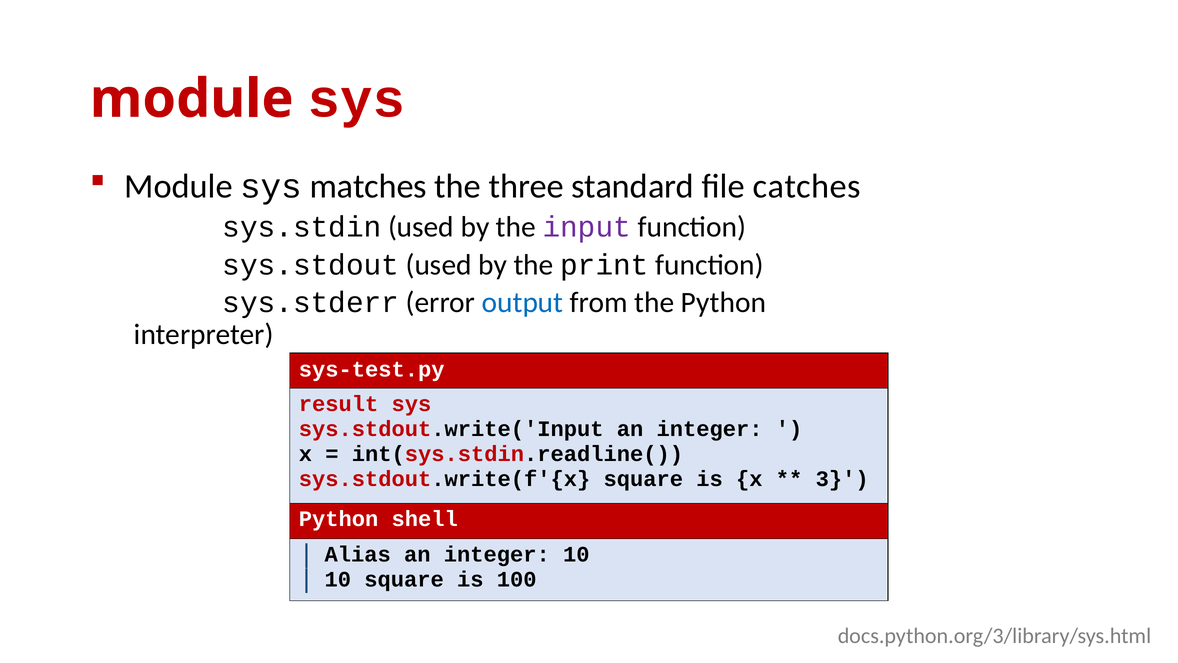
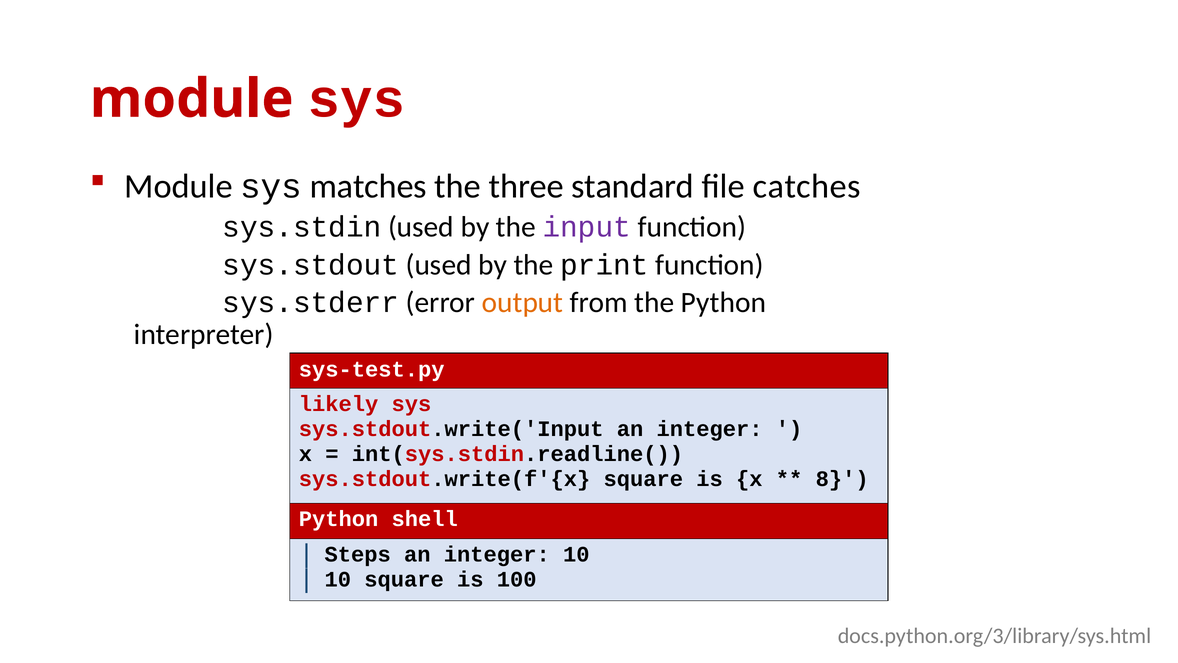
output colour: blue -> orange
result: result -> likely
3: 3 -> 8
Alias: Alias -> Steps
